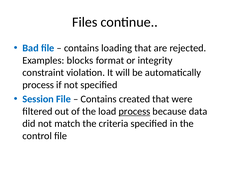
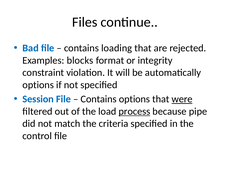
process at (38, 85): process -> options
Contains created: created -> options
were underline: none -> present
data: data -> pipe
